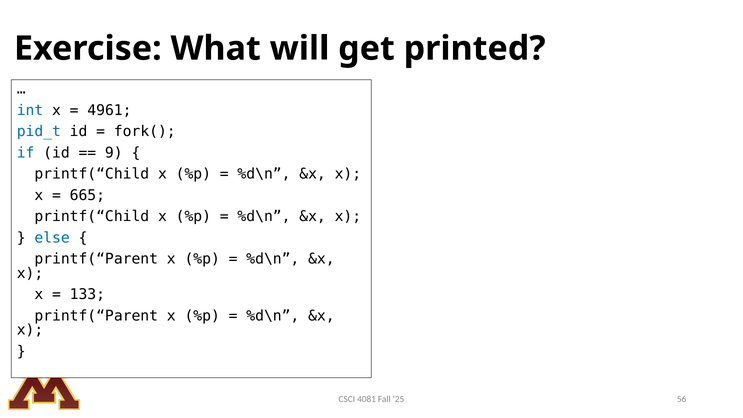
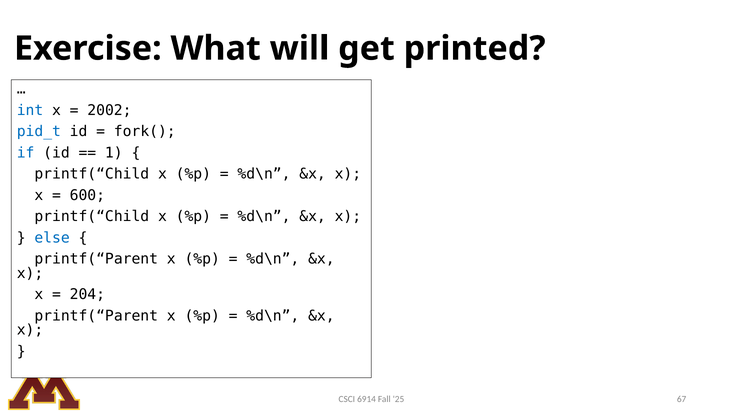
4961: 4961 -> 2002
9: 9 -> 1
665: 665 -> 600
133: 133 -> 204
4081: 4081 -> 6914
56: 56 -> 67
